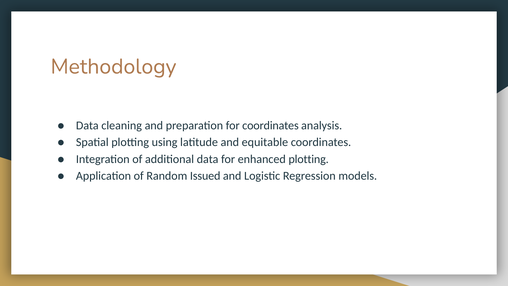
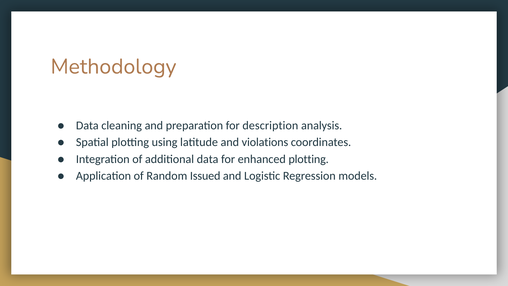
for coordinates: coordinates -> description
equitable: equitable -> violations
